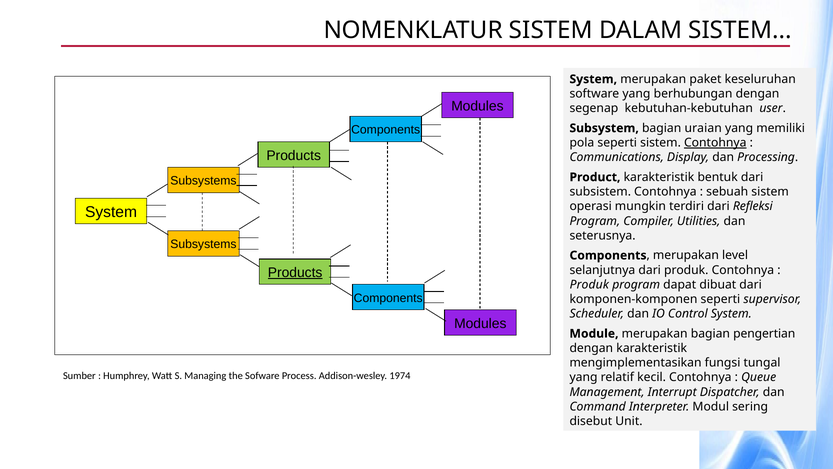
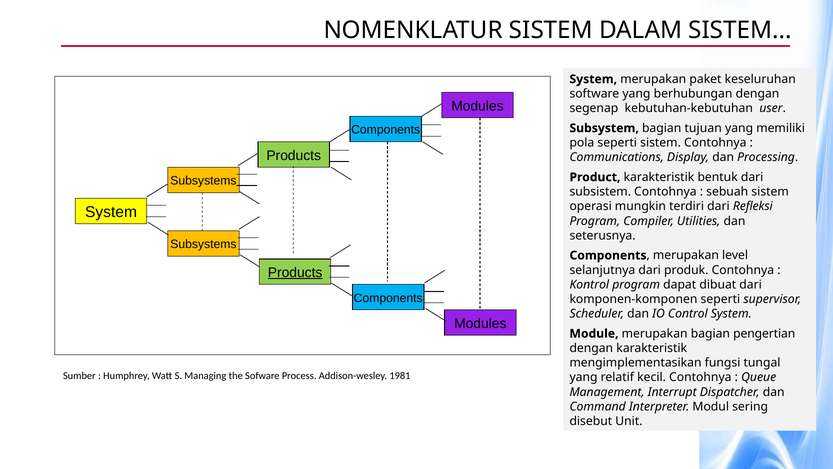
uraian: uraian -> tujuan
Contohnya at (715, 143) underline: present -> none
Produk at (589, 284): Produk -> Kontrol
1974: 1974 -> 1981
